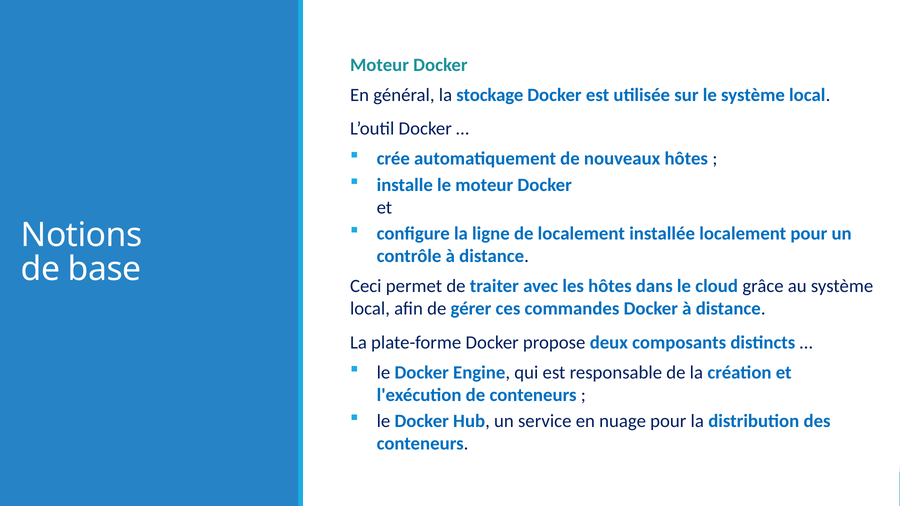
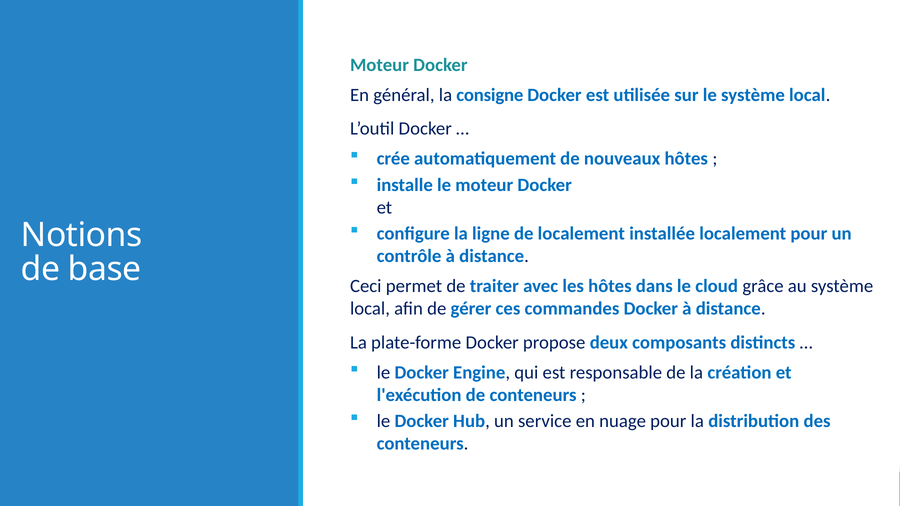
stockage: stockage -> consigne
